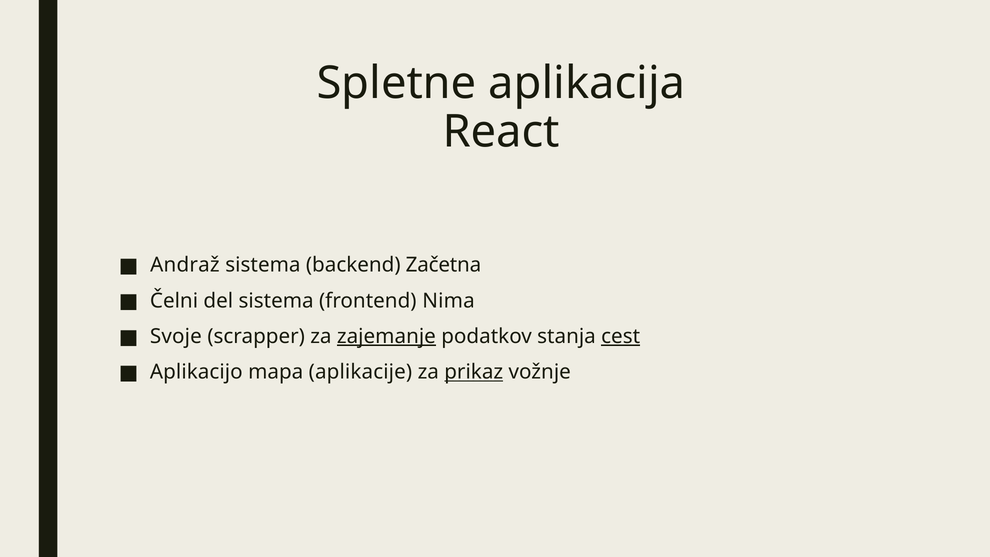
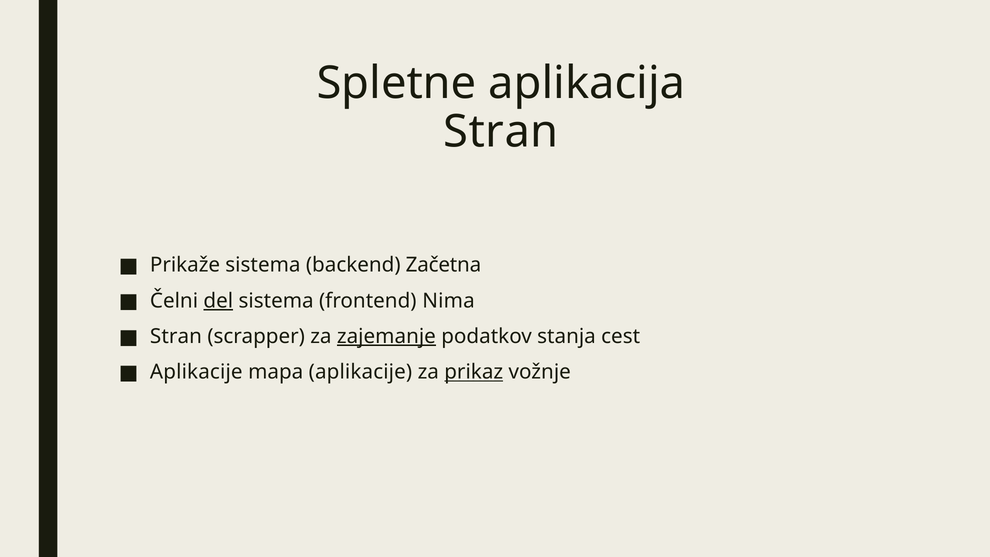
React at (501, 132): React -> Stran
Andraž: Andraž -> Prikaže
del underline: none -> present
Svoje at (176, 336): Svoje -> Stran
cest underline: present -> none
Aplikacijo at (196, 372): Aplikacijo -> Aplikacije
